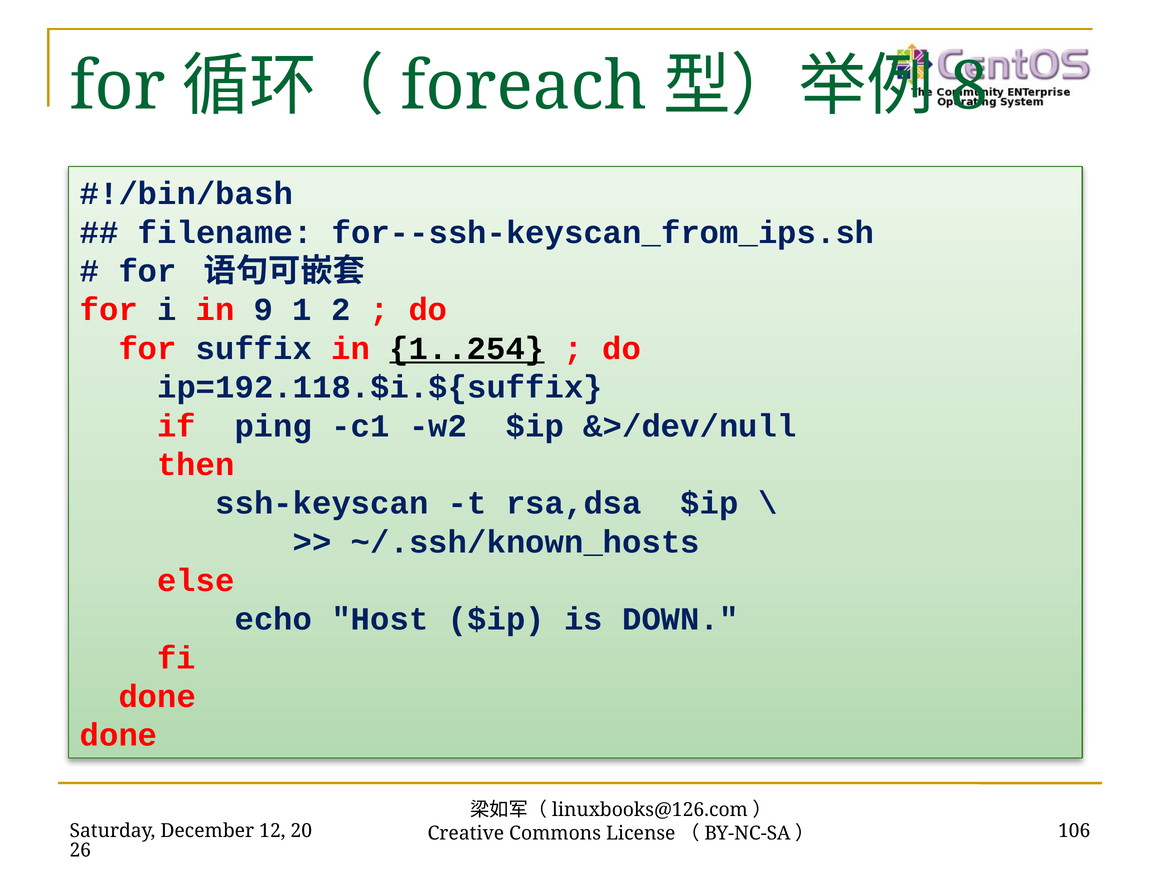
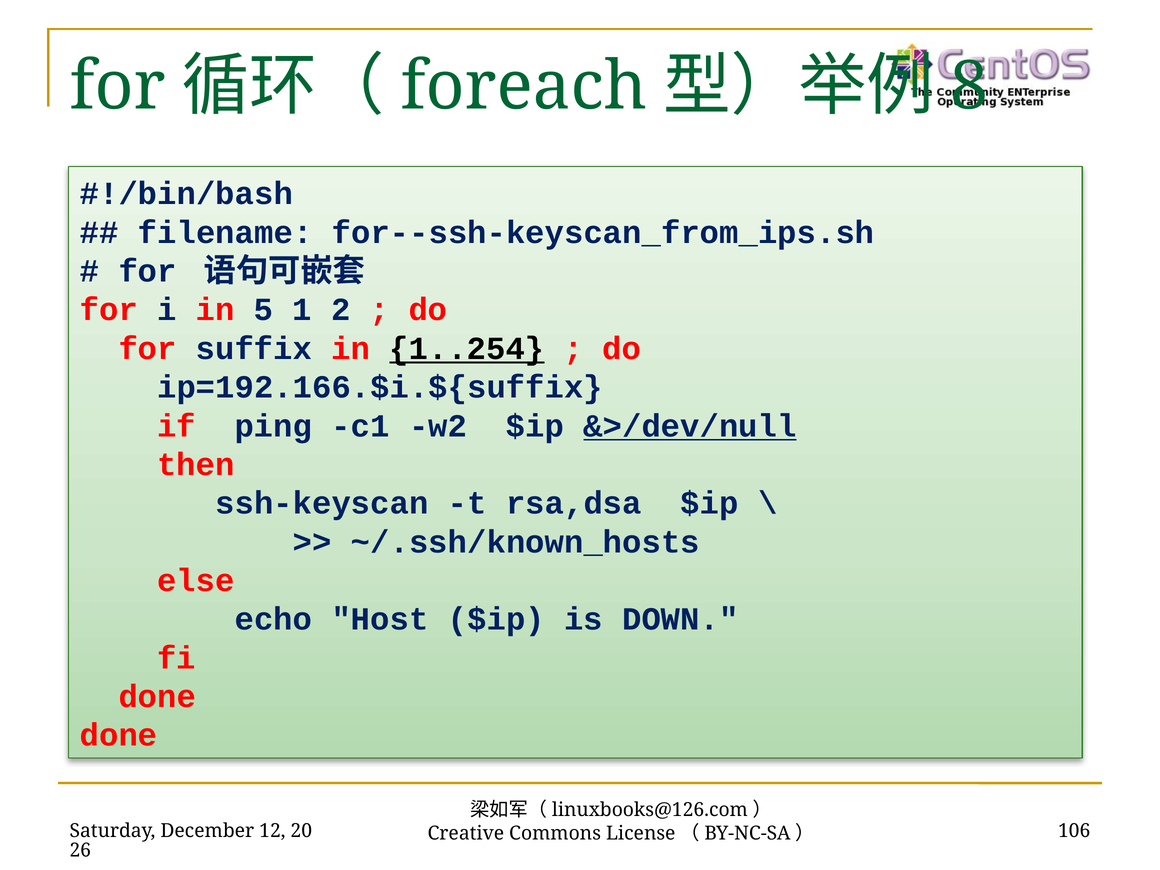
9: 9 -> 5
ip=192.118.$i.${suffix: ip=192.118.$i.${suffix -> ip=192.166.$i.${suffix
&>/dev/null underline: none -> present
